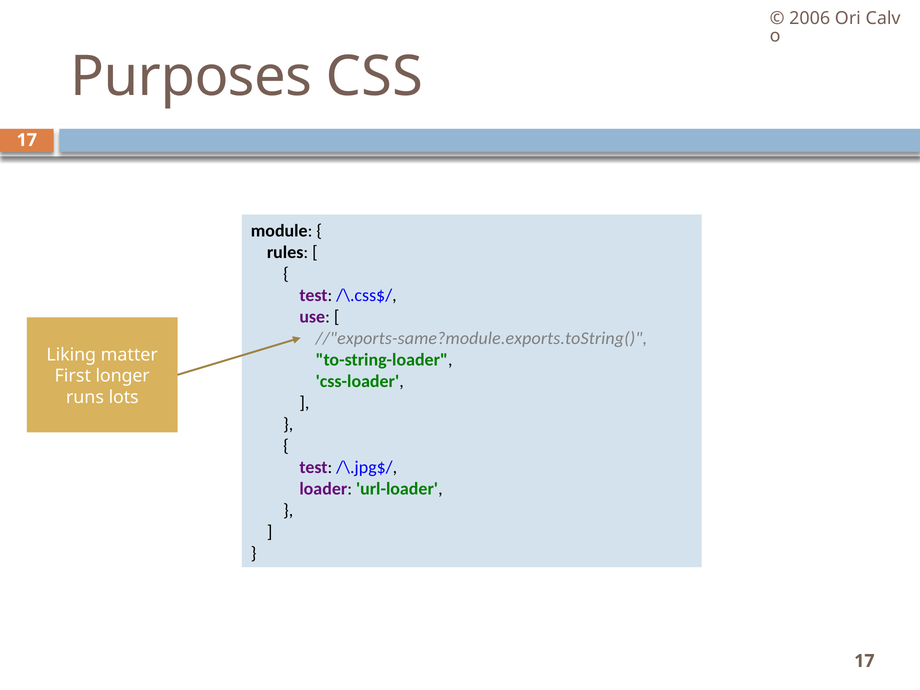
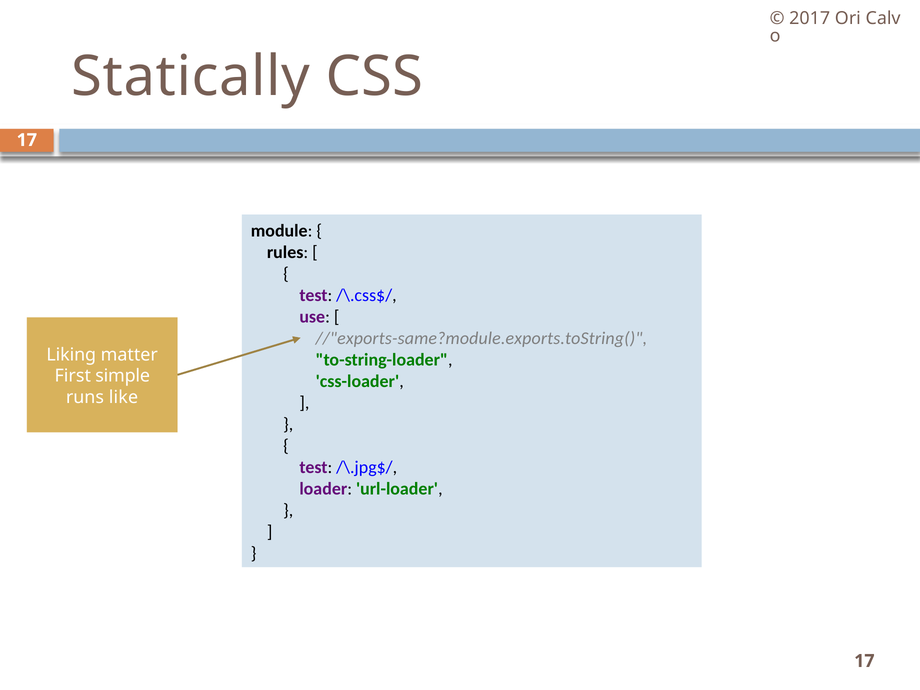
2006: 2006 -> 2017
Purposes: Purposes -> Statically
longer: longer -> simple
lots: lots -> like
